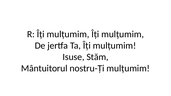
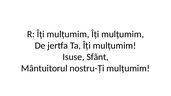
Stăm: Stăm -> Sfânt
